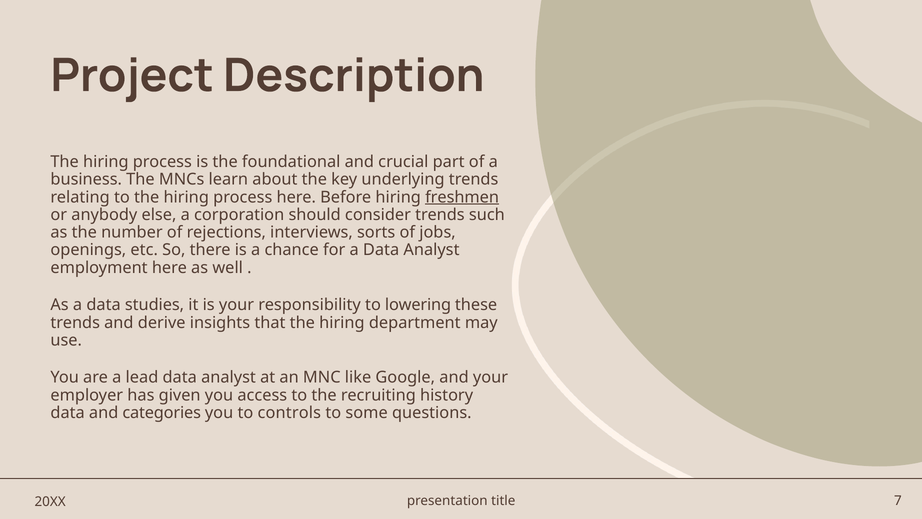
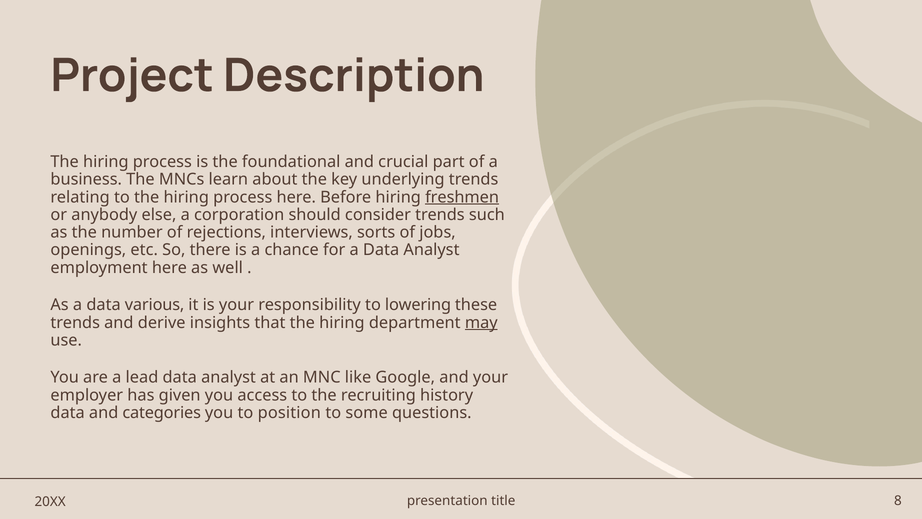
studies: studies -> various
may underline: none -> present
controls: controls -> position
7: 7 -> 8
